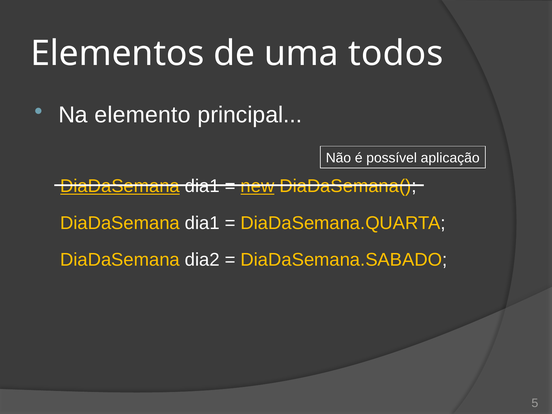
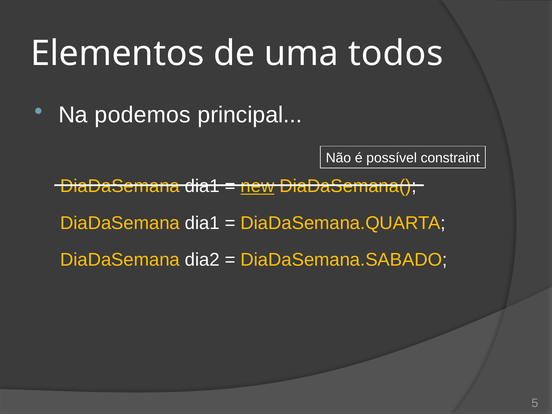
elemento: elemento -> podemos
aplicação: aplicação -> constraint
DiaDaSemana at (120, 186) underline: present -> none
